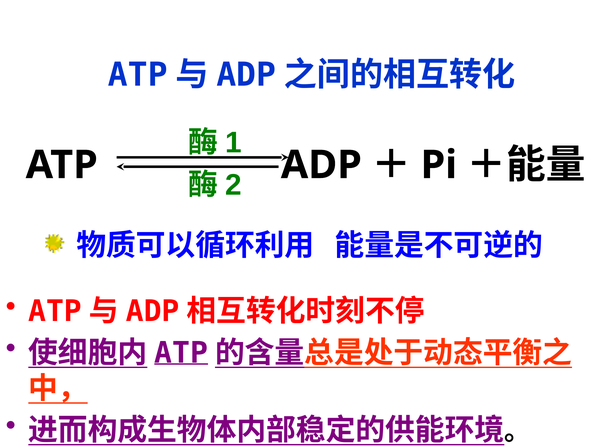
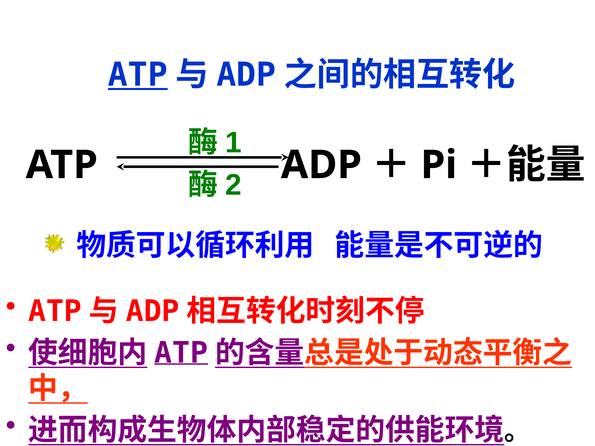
ATP at (138, 75) underline: none -> present
